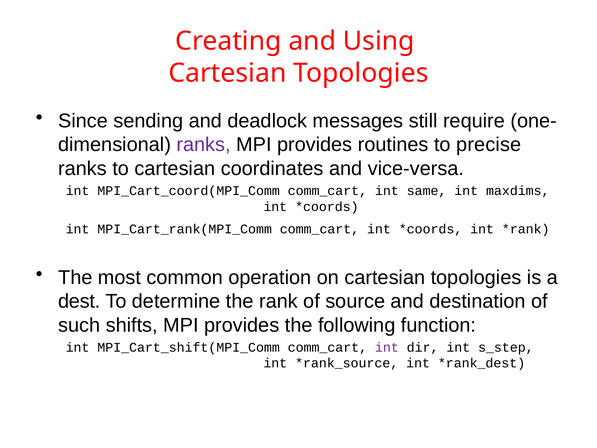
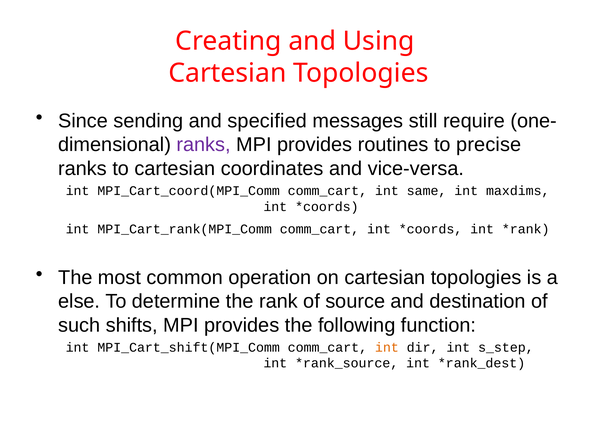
deadlock: deadlock -> specified
dest: dest -> else
int at (387, 347) colour: purple -> orange
